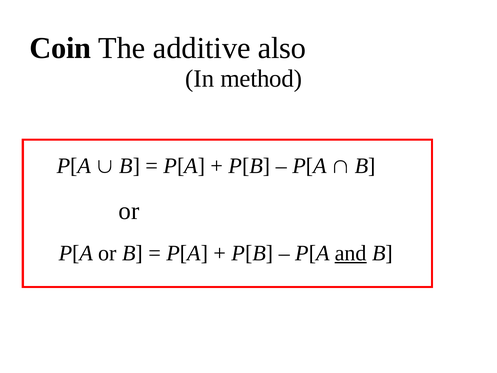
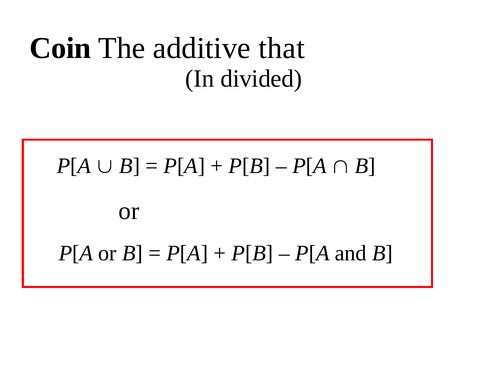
also: also -> that
method: method -> divided
and underline: present -> none
